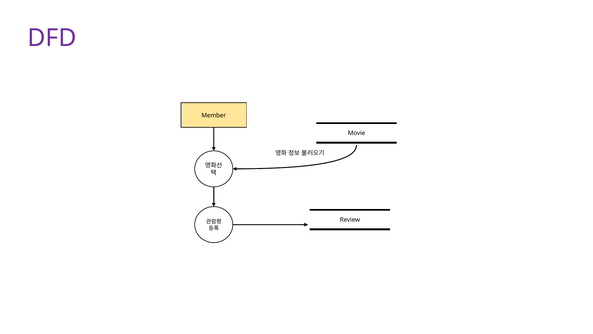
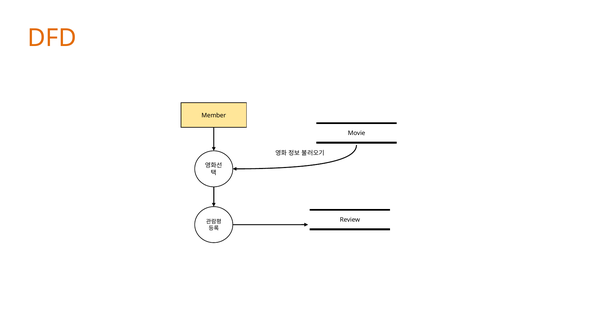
DFD colour: purple -> orange
